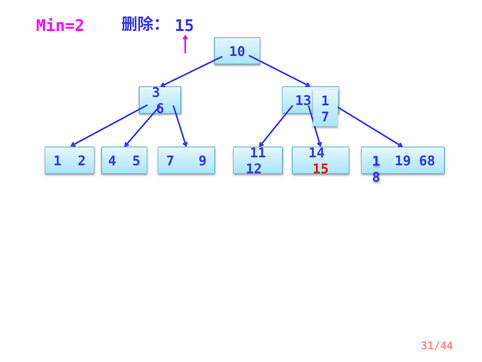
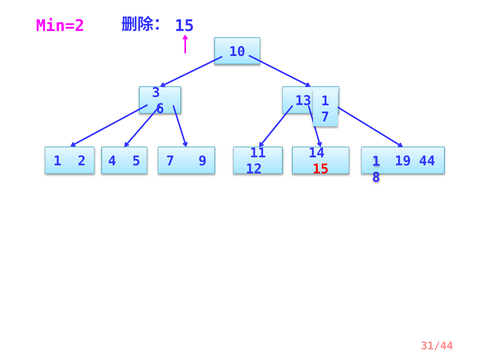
68: 68 -> 44
